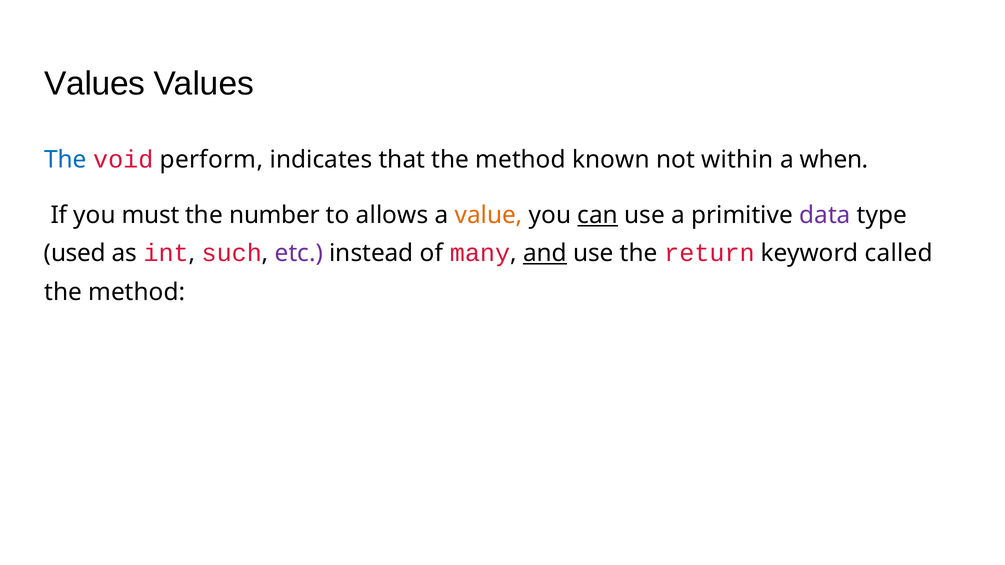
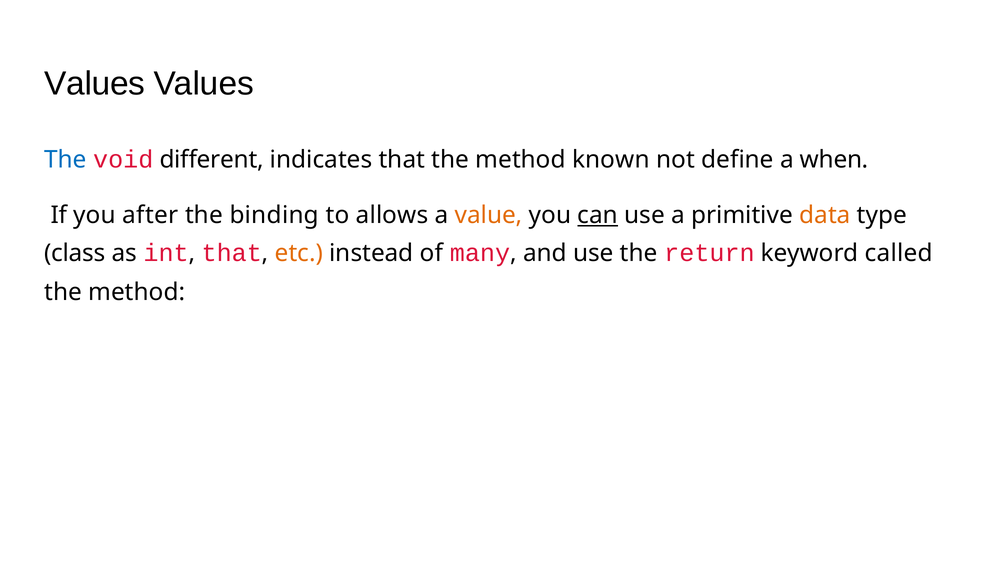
perform: perform -> different
within: within -> define
must: must -> after
number: number -> binding
data colour: purple -> orange
used: used -> class
such at (232, 253): such -> that
etc colour: purple -> orange
and underline: present -> none
